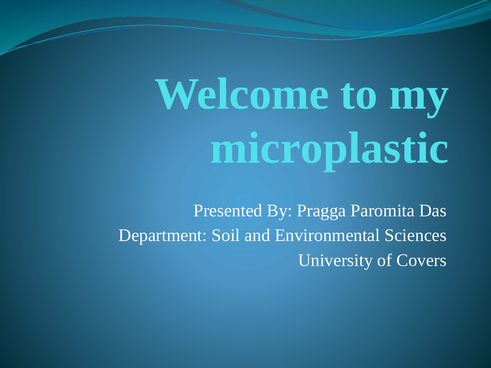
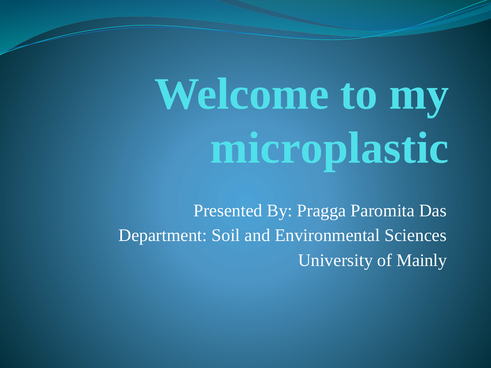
Covers: Covers -> Mainly
